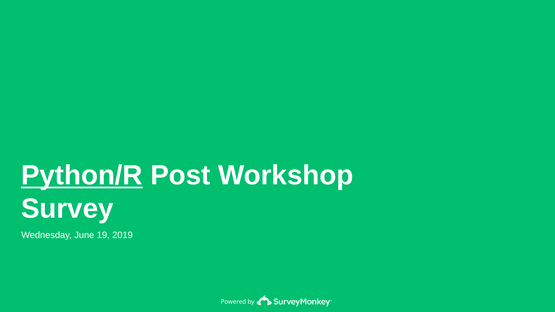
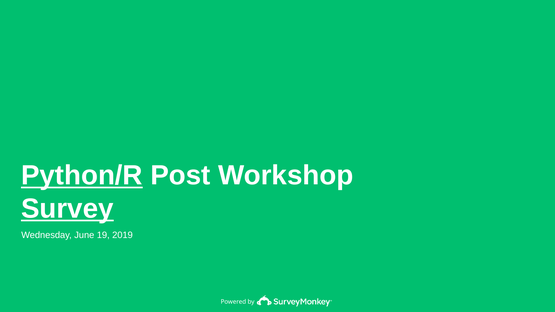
Survey underline: none -> present
